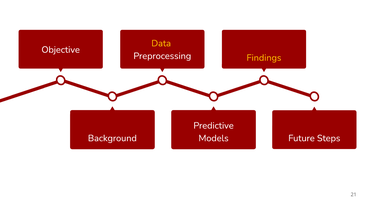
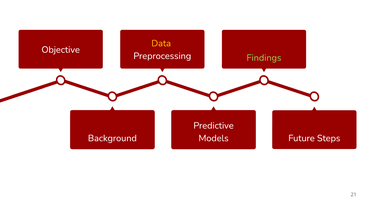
Findings colour: yellow -> light green
